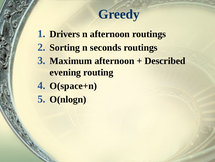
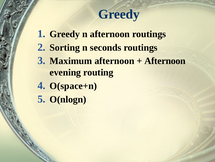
Drivers at (65, 34): Drivers -> Greedy
Described at (165, 61): Described -> Afternoon
